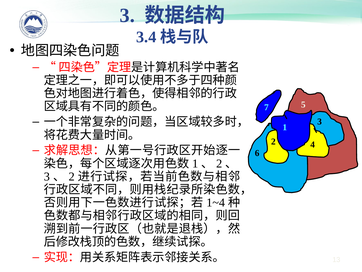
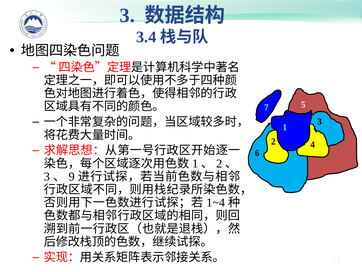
2 at (72, 176): 2 -> 9
